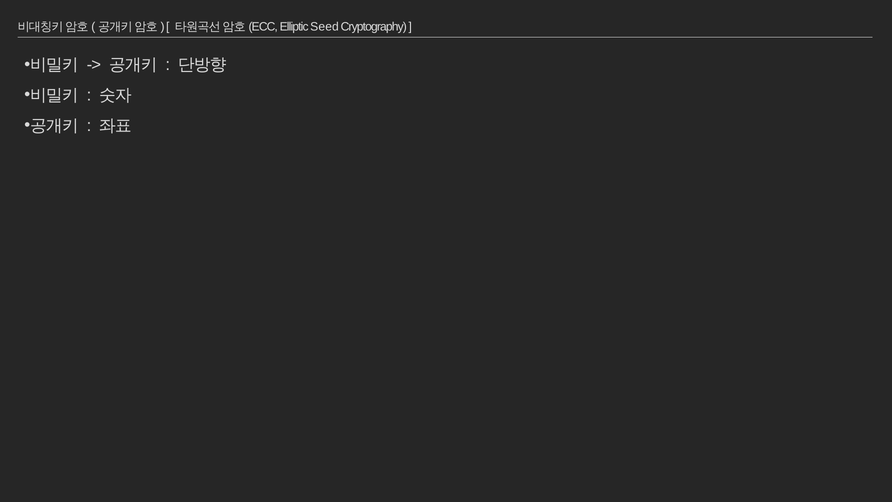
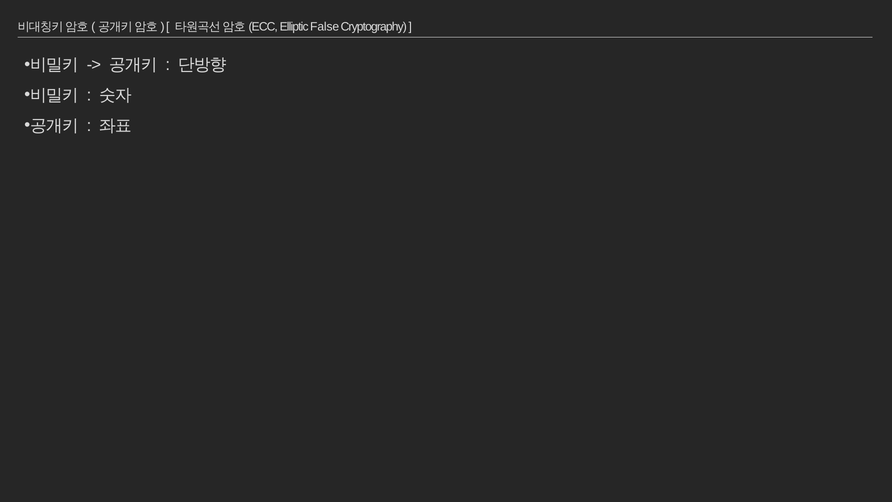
Seed: Seed -> False
